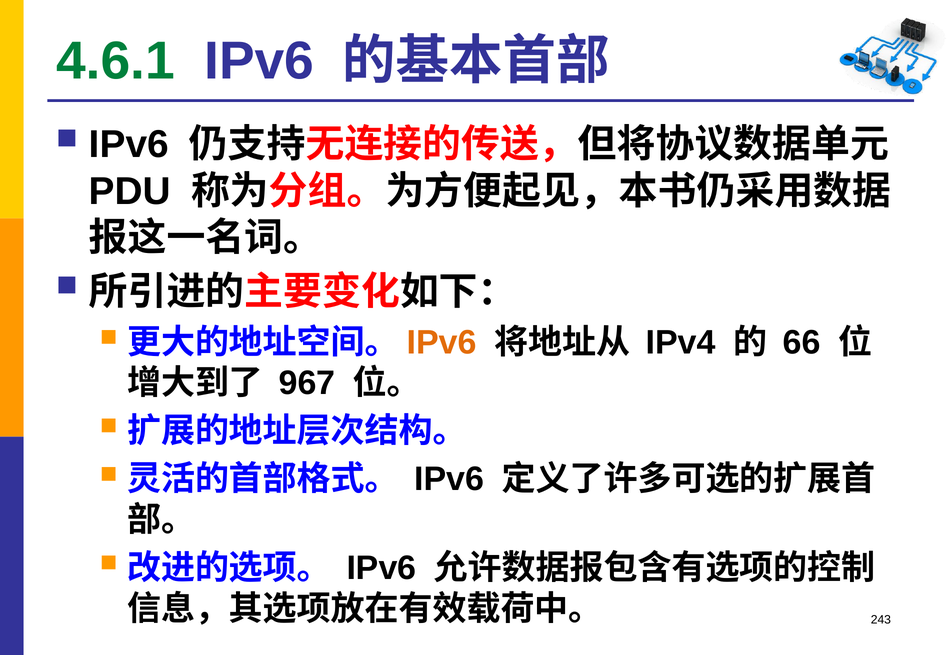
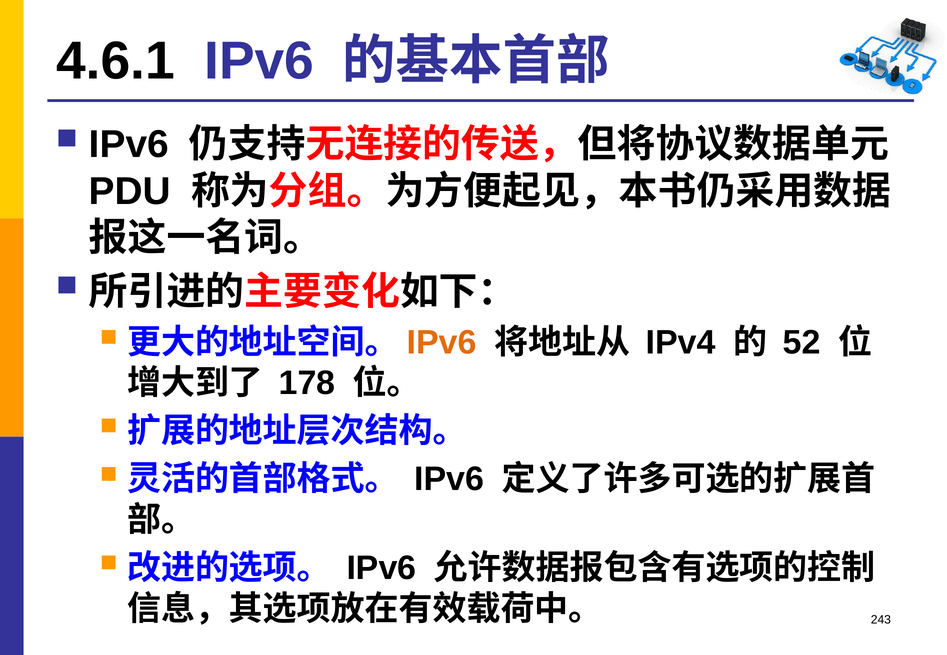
4.6.1 colour: green -> black
66: 66 -> 52
967: 967 -> 178
